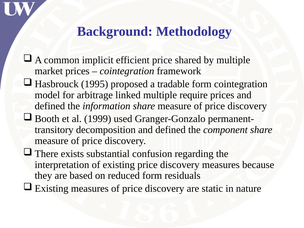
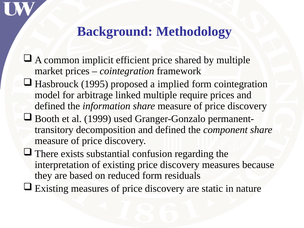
tradable: tradable -> implied
